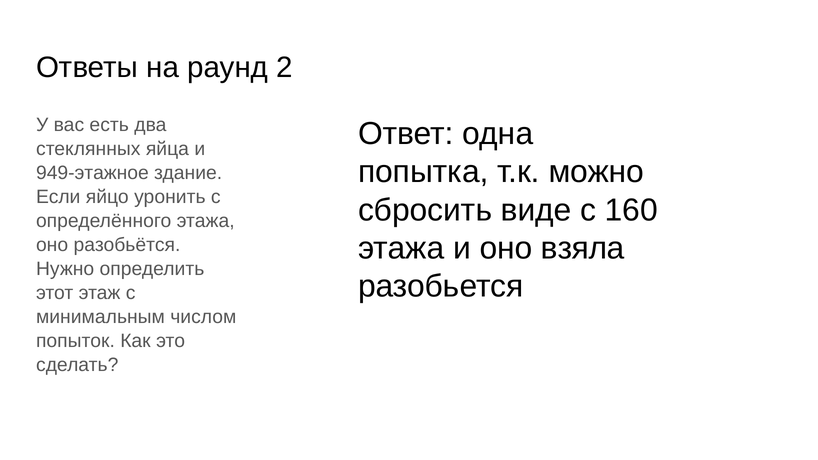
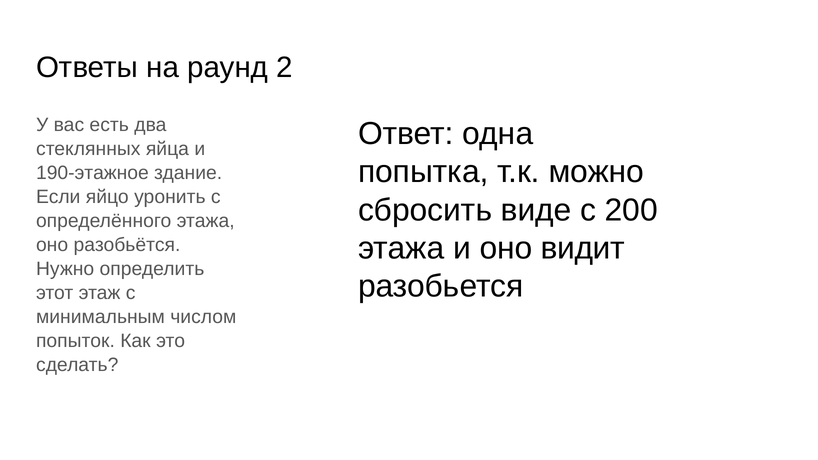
949-этажное: 949-этажное -> 190-этажное
160: 160 -> 200
взяла: взяла -> видит
